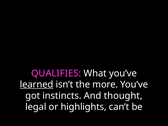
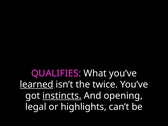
more: more -> twice
instincts underline: none -> present
thought: thought -> opening
